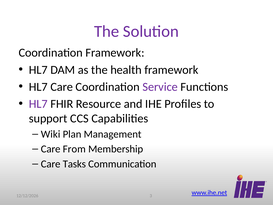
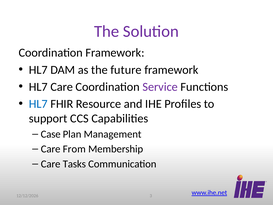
health: health -> future
HL7 at (38, 104) colour: purple -> blue
Wiki: Wiki -> Case
